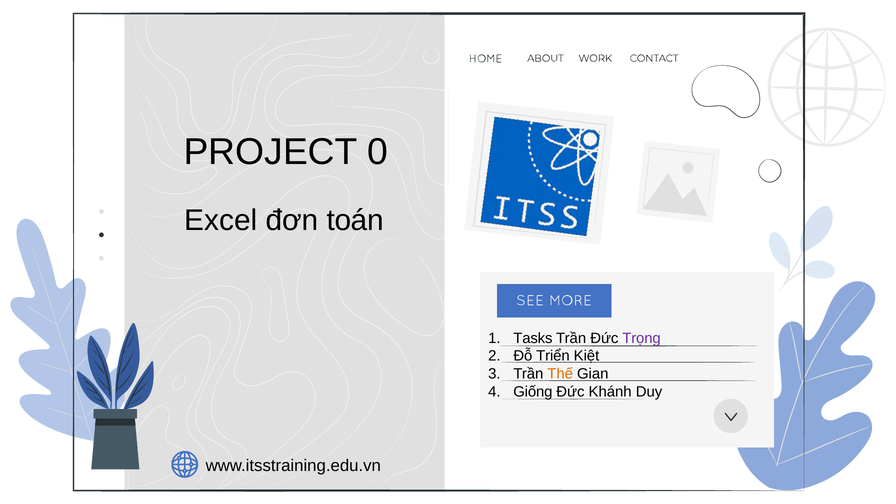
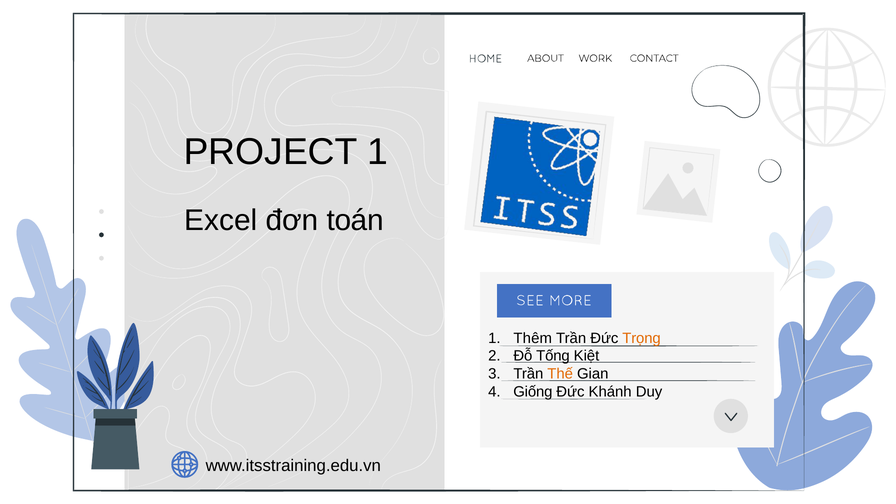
PROJECT 0: 0 -> 1
Tasks: Tasks -> Thêm
Trọng colour: purple -> orange
Triển: Triển -> Tống
